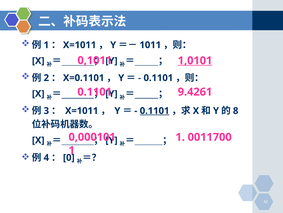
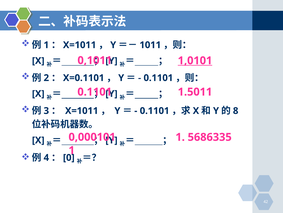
9.4261: 9.4261 -> 1.5011
0.1101 at (155, 110) underline: present -> none
0011700: 0011700 -> 5686335
